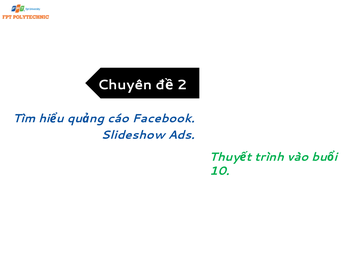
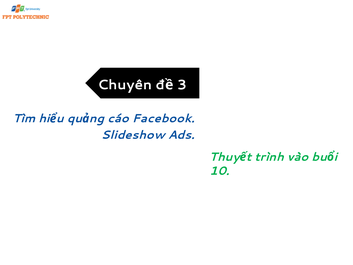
2: 2 -> 3
